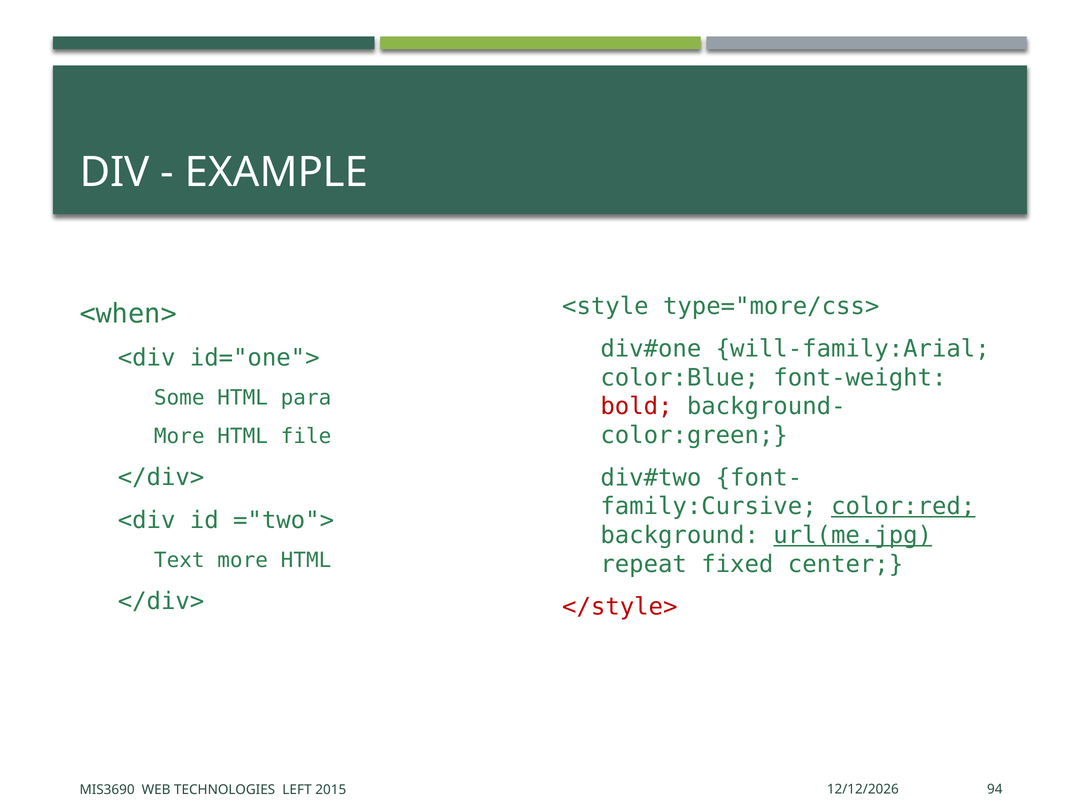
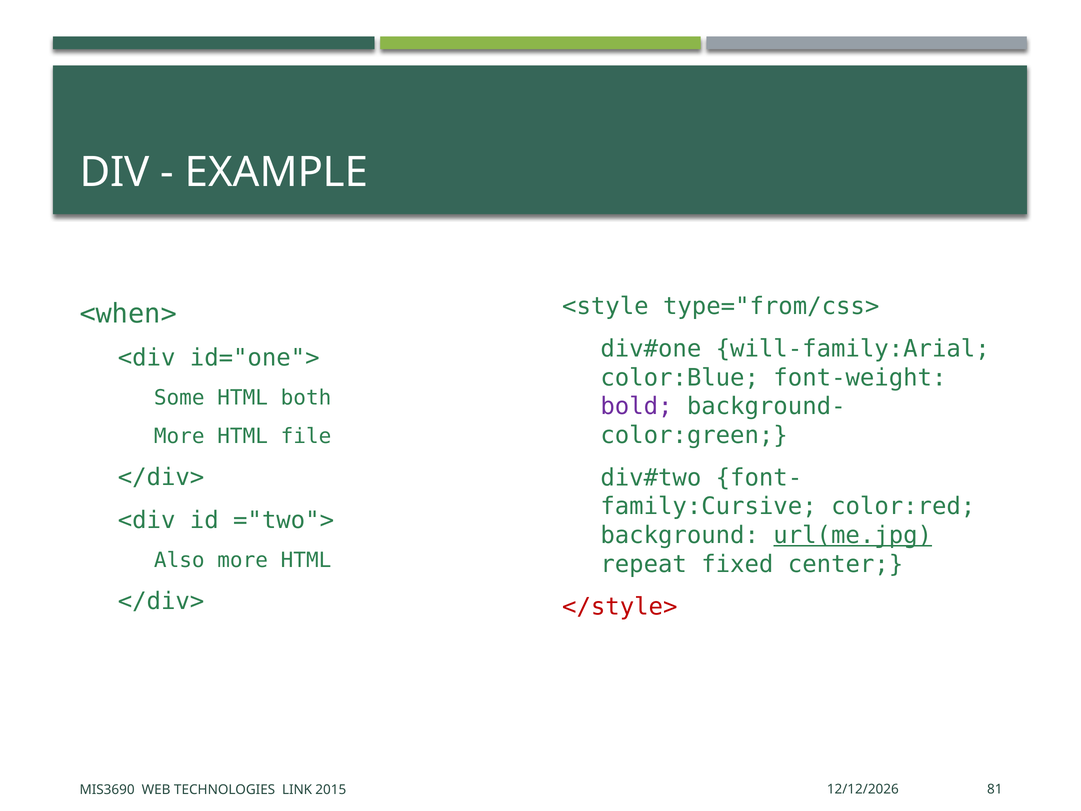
type="more/css>: type="more/css> -> type="from/css>
para: para -> both
bold colour: red -> purple
color:red underline: present -> none
Text: Text -> Also
94: 94 -> 81
LEFT: LEFT -> LINK
